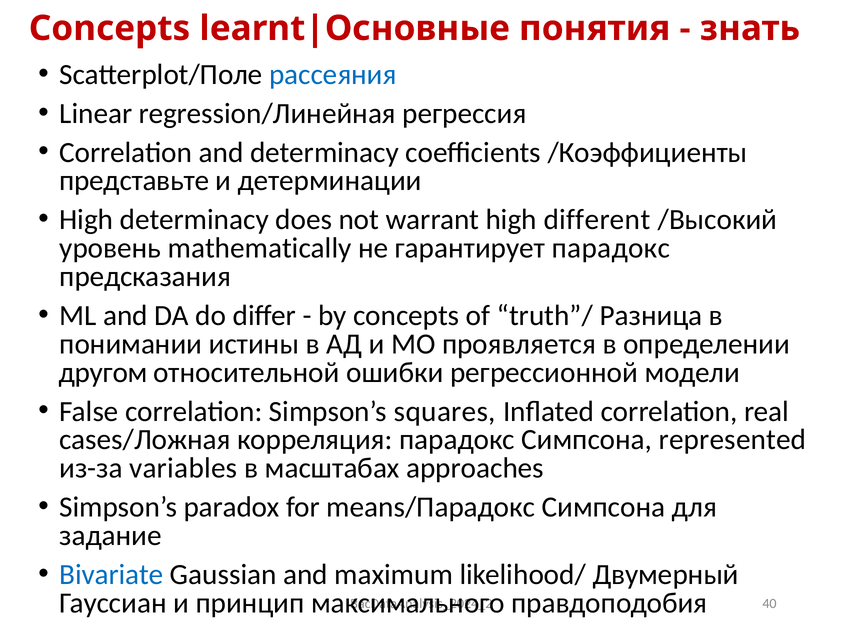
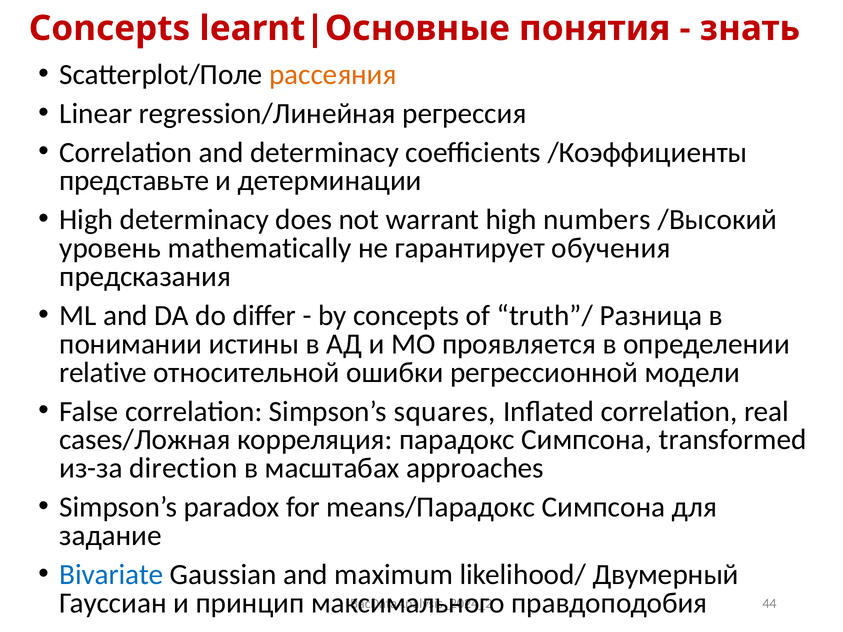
рассеяния colour: blue -> orange
different: different -> numbers
гарантирует парадокс: парадокс -> обучения
другом: другом -> relative
represented: represented -> transformed
variables: variables -> direction
40: 40 -> 44
